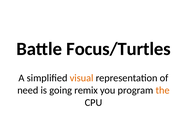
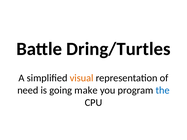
Focus/Turtles: Focus/Turtles -> Dring/Turtles
remix: remix -> make
the colour: orange -> blue
